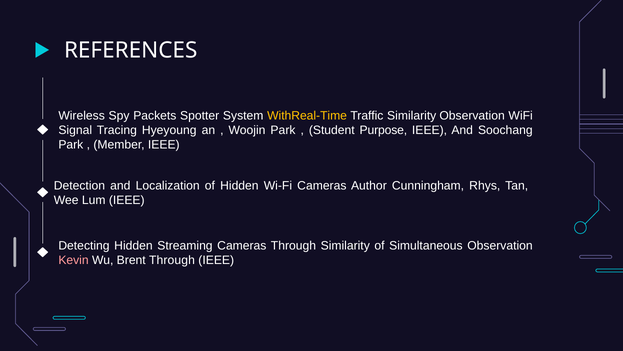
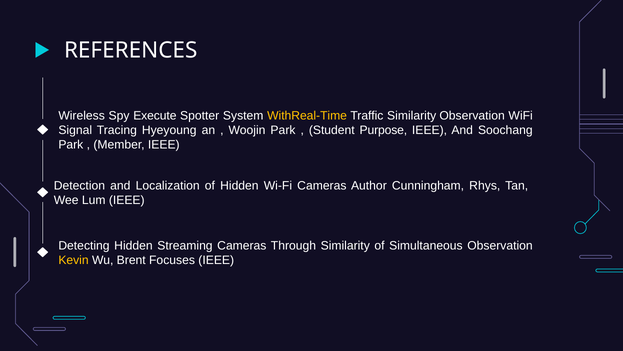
Packets: Packets -> Execute
Kevin colour: pink -> yellow
Brent Through: Through -> Focuses
